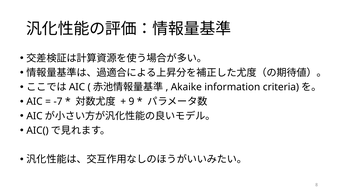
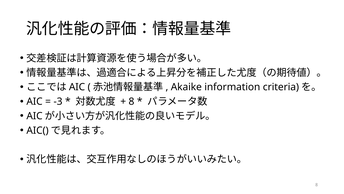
-7: -7 -> -3
9 at (131, 101): 9 -> 8
